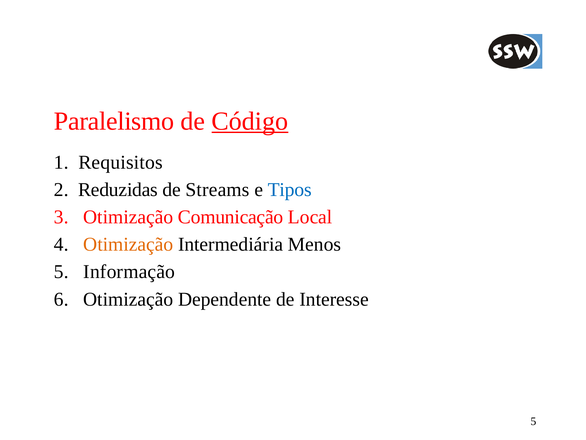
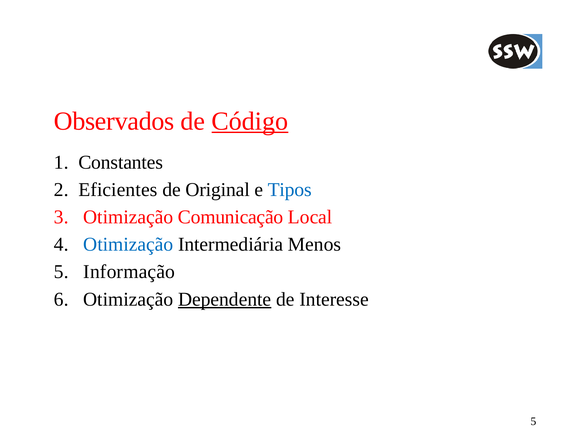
Paralelismo: Paralelismo -> Observados
Requisitos: Requisitos -> Constantes
Reduzidas: Reduzidas -> Eficientes
Streams: Streams -> Original
Otimização at (128, 244) colour: orange -> blue
Dependente underline: none -> present
